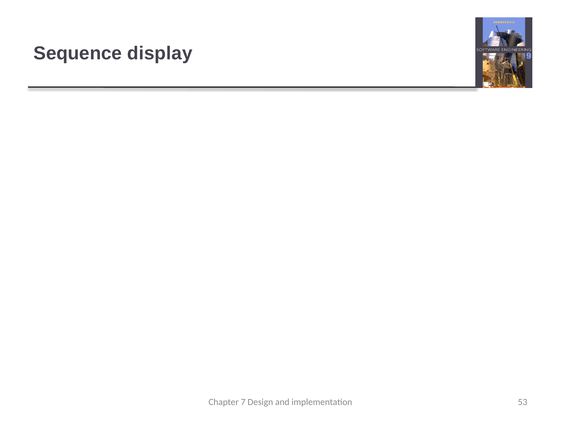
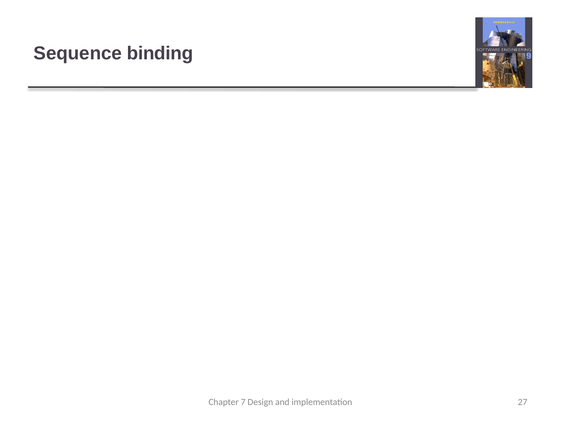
display: display -> binding
53: 53 -> 27
